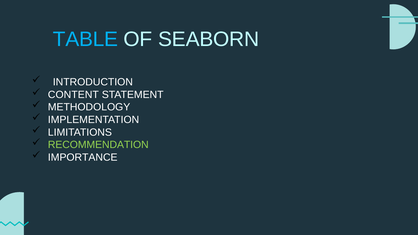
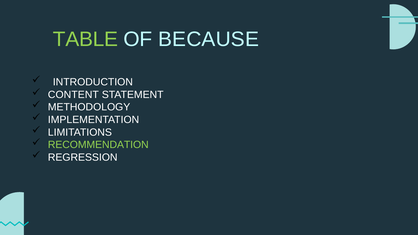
TABLE colour: light blue -> light green
SEABORN: SEABORN -> BECAUSE
IMPORTANCE: IMPORTANCE -> REGRESSION
